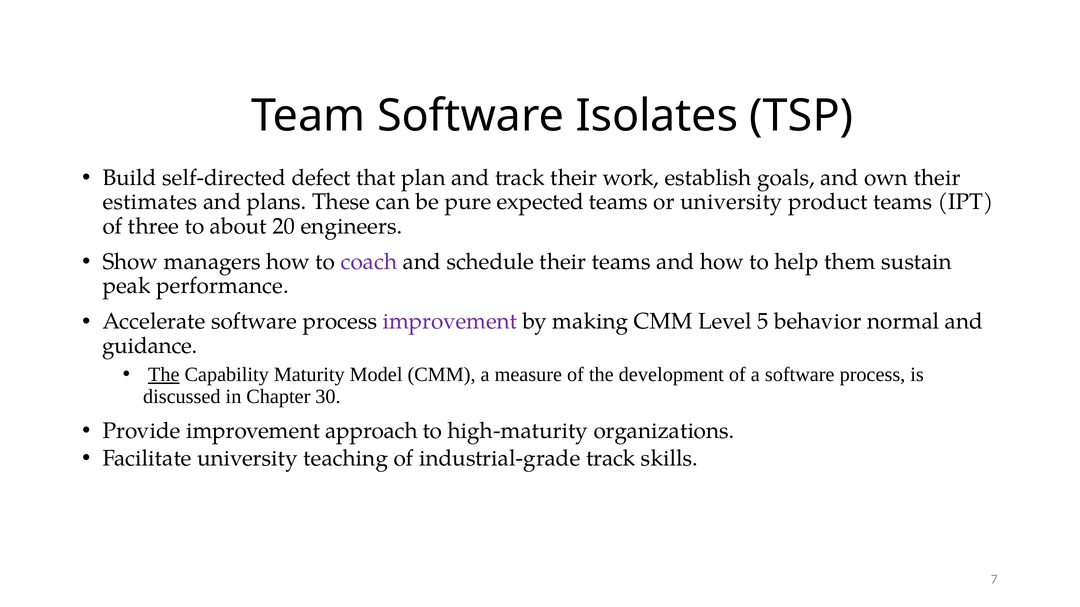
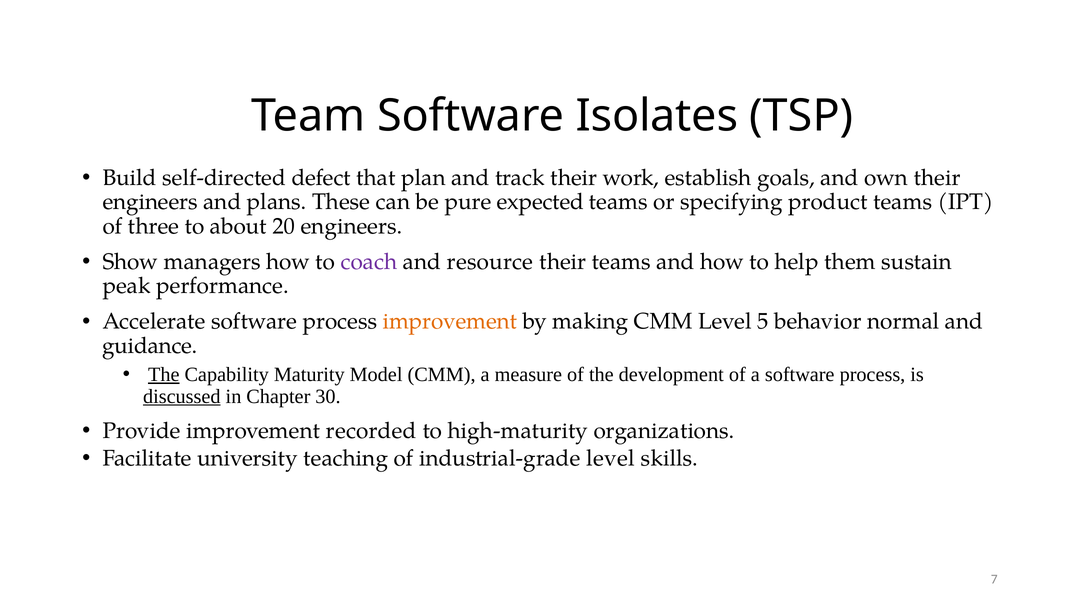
estimates at (150, 202): estimates -> engineers
or university: university -> specifying
schedule: schedule -> resource
improvement at (450, 322) colour: purple -> orange
discussed underline: none -> present
approach: approach -> recorded
industrial-grade track: track -> level
